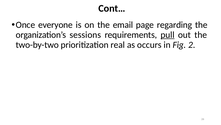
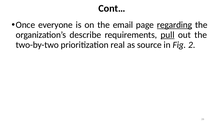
regarding underline: none -> present
sessions: sessions -> describe
occurs: occurs -> source
